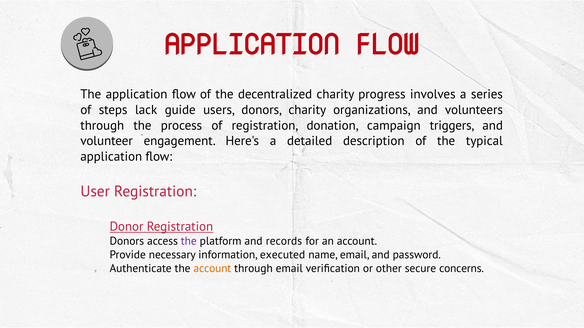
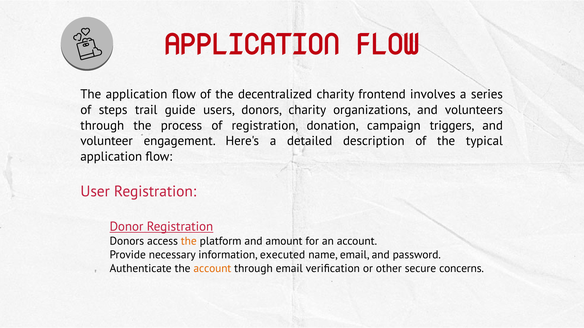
progress: progress -> frontend
lack: lack -> trail
the at (189, 242) colour: purple -> orange
records: records -> amount
